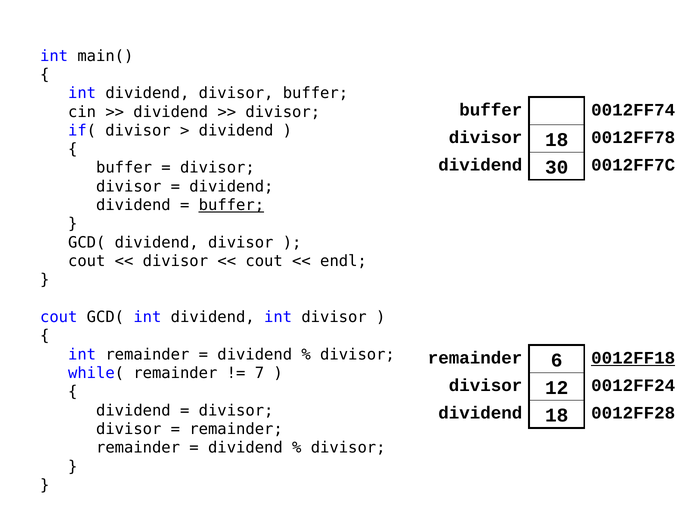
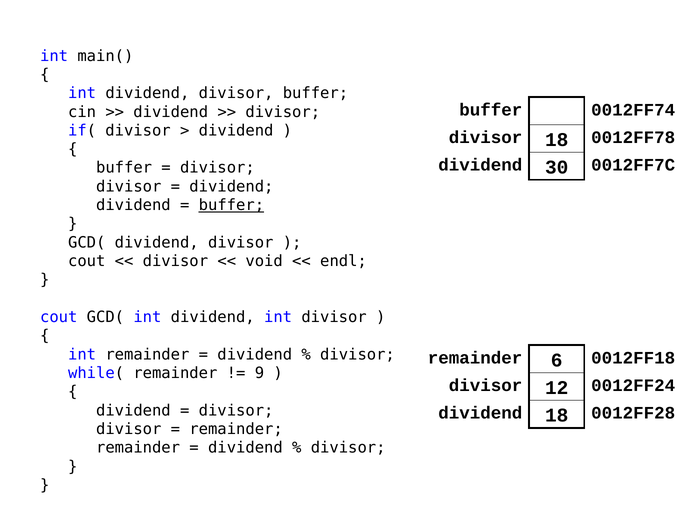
cout at (264, 261): cout -> void
0012FF18 underline: present -> none
7: 7 -> 9
